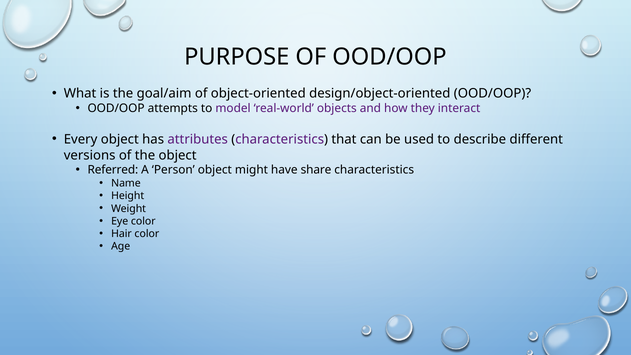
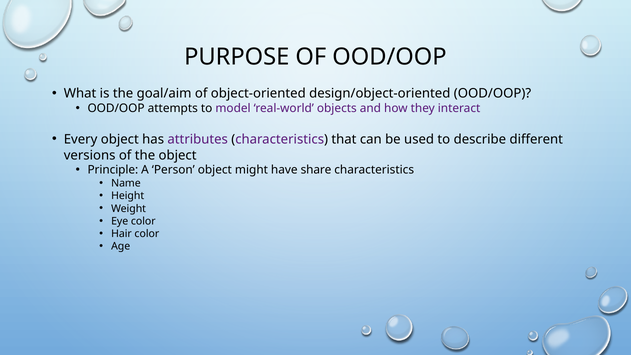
Referred: Referred -> Principle
